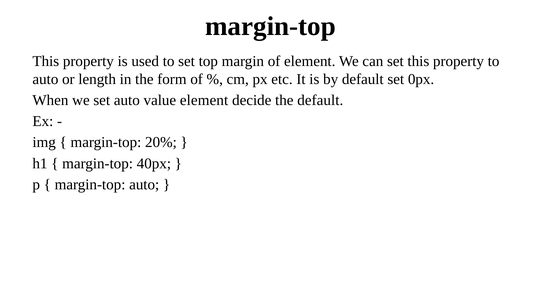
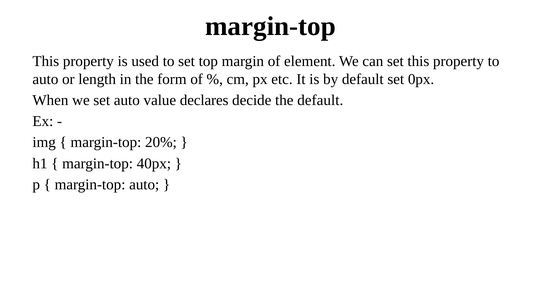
value element: element -> declares
